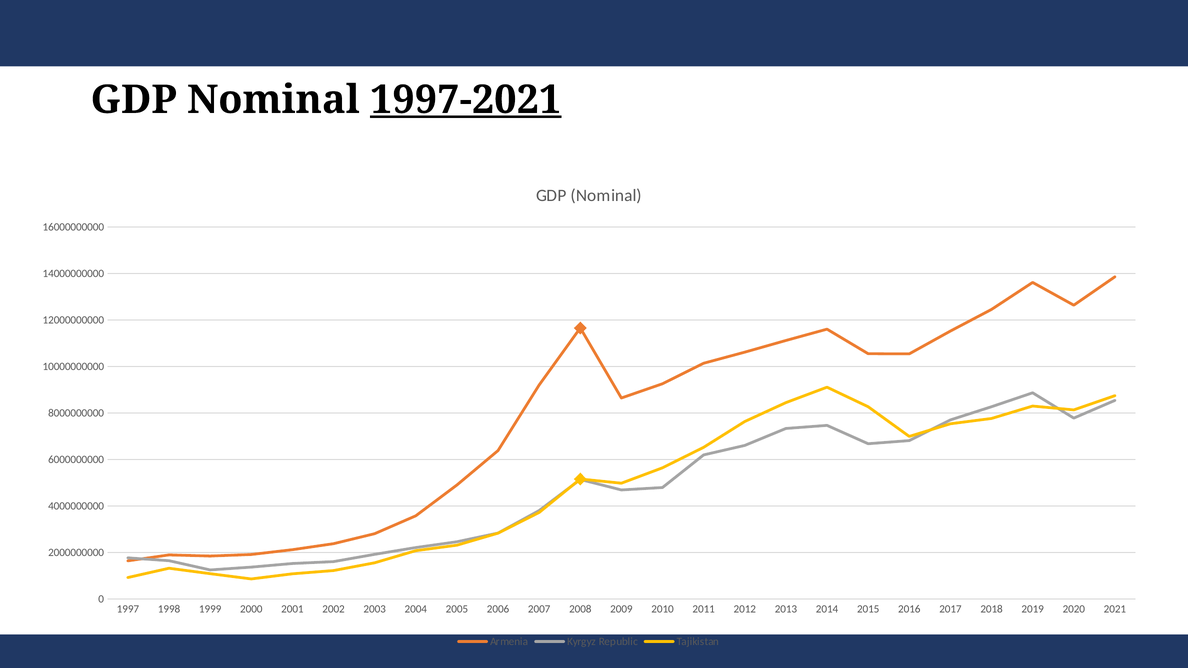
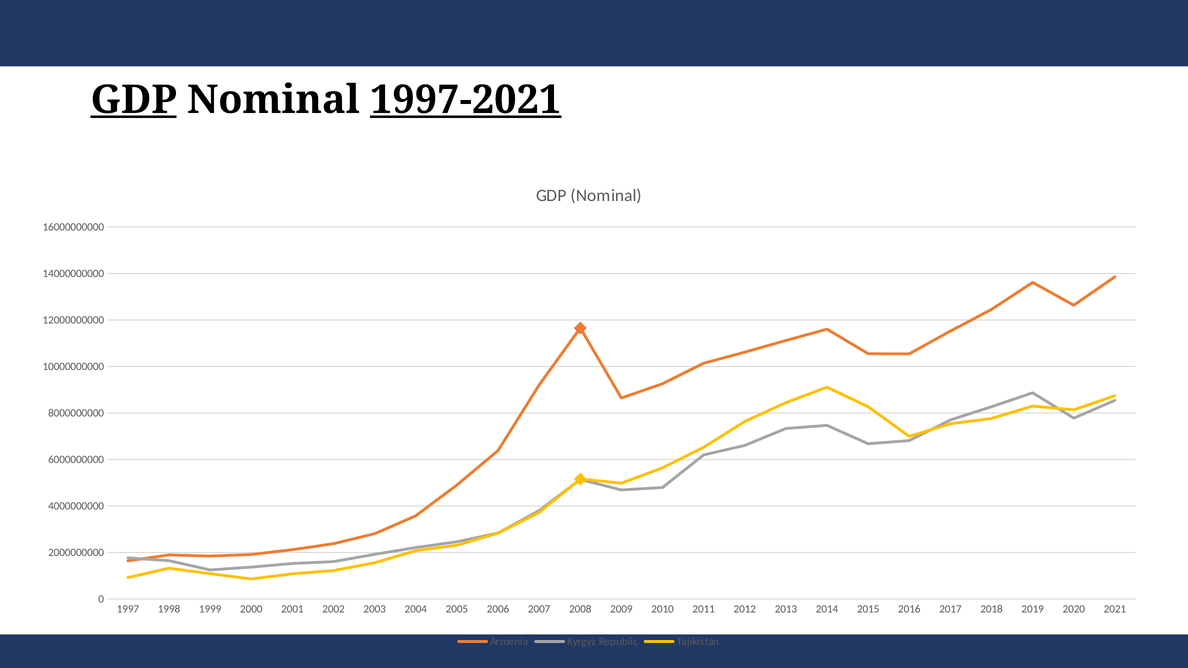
GDP at (134, 100) underline: none -> present
